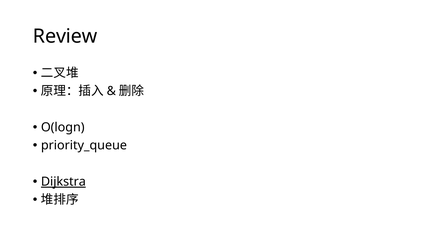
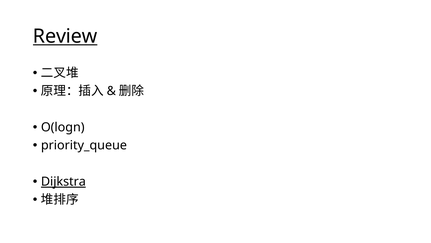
Review underline: none -> present
